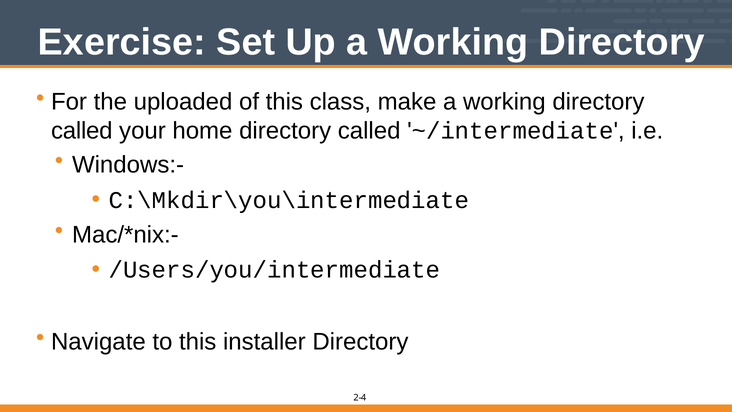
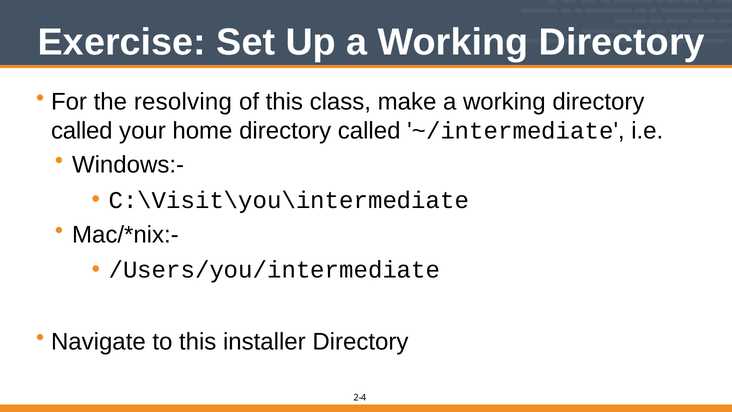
uploaded: uploaded -> resolving
C:\Mkdir\you\intermediate: C:\Mkdir\you\intermediate -> C:\Visit\you\intermediate
